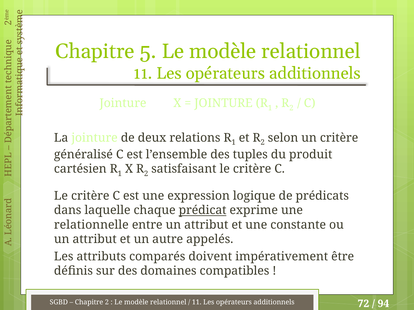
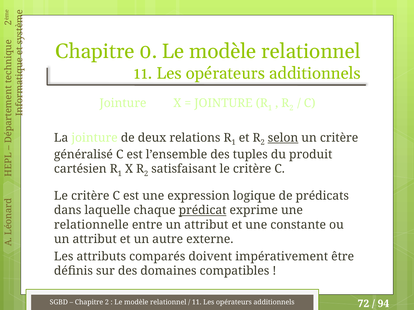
5: 5 -> 0
selon underline: none -> present
appelés: appelés -> externe
